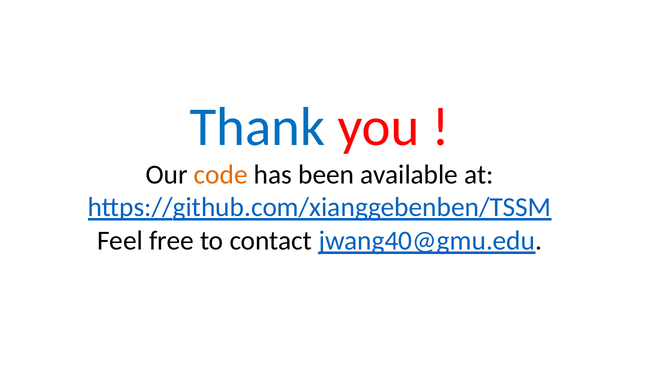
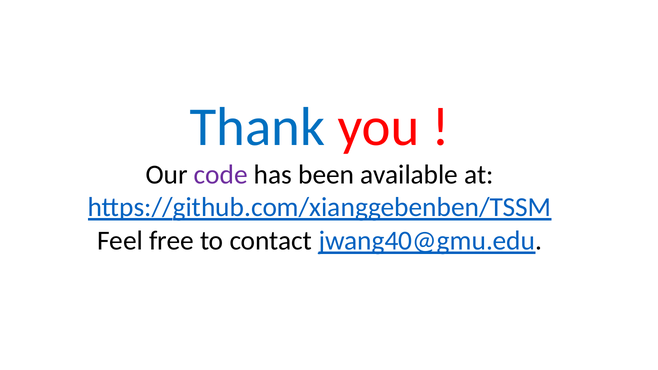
code colour: orange -> purple
